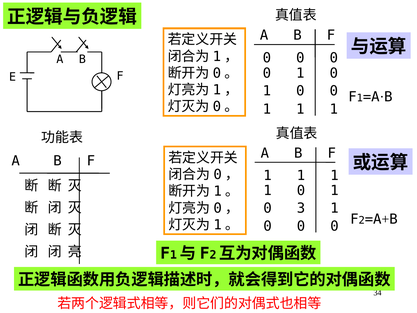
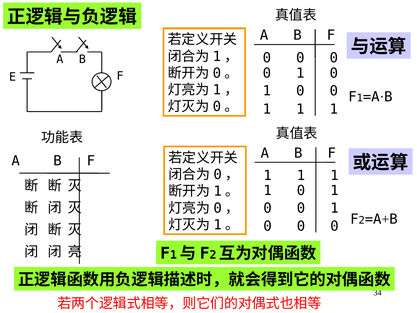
3 at (301, 208): 3 -> 0
